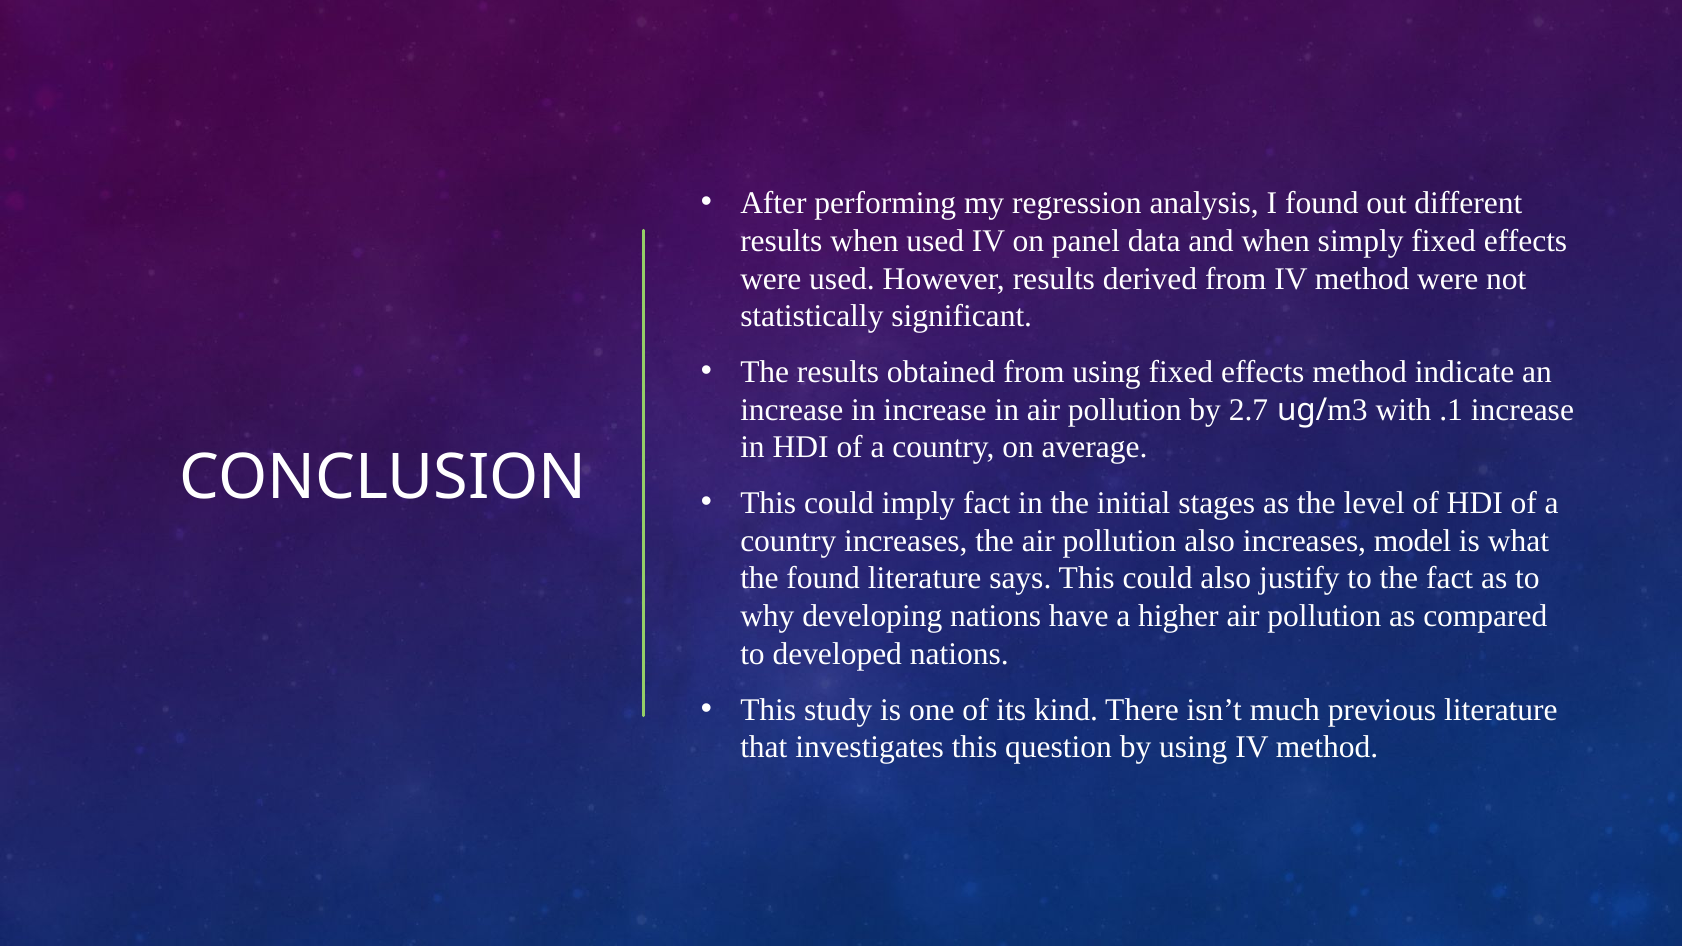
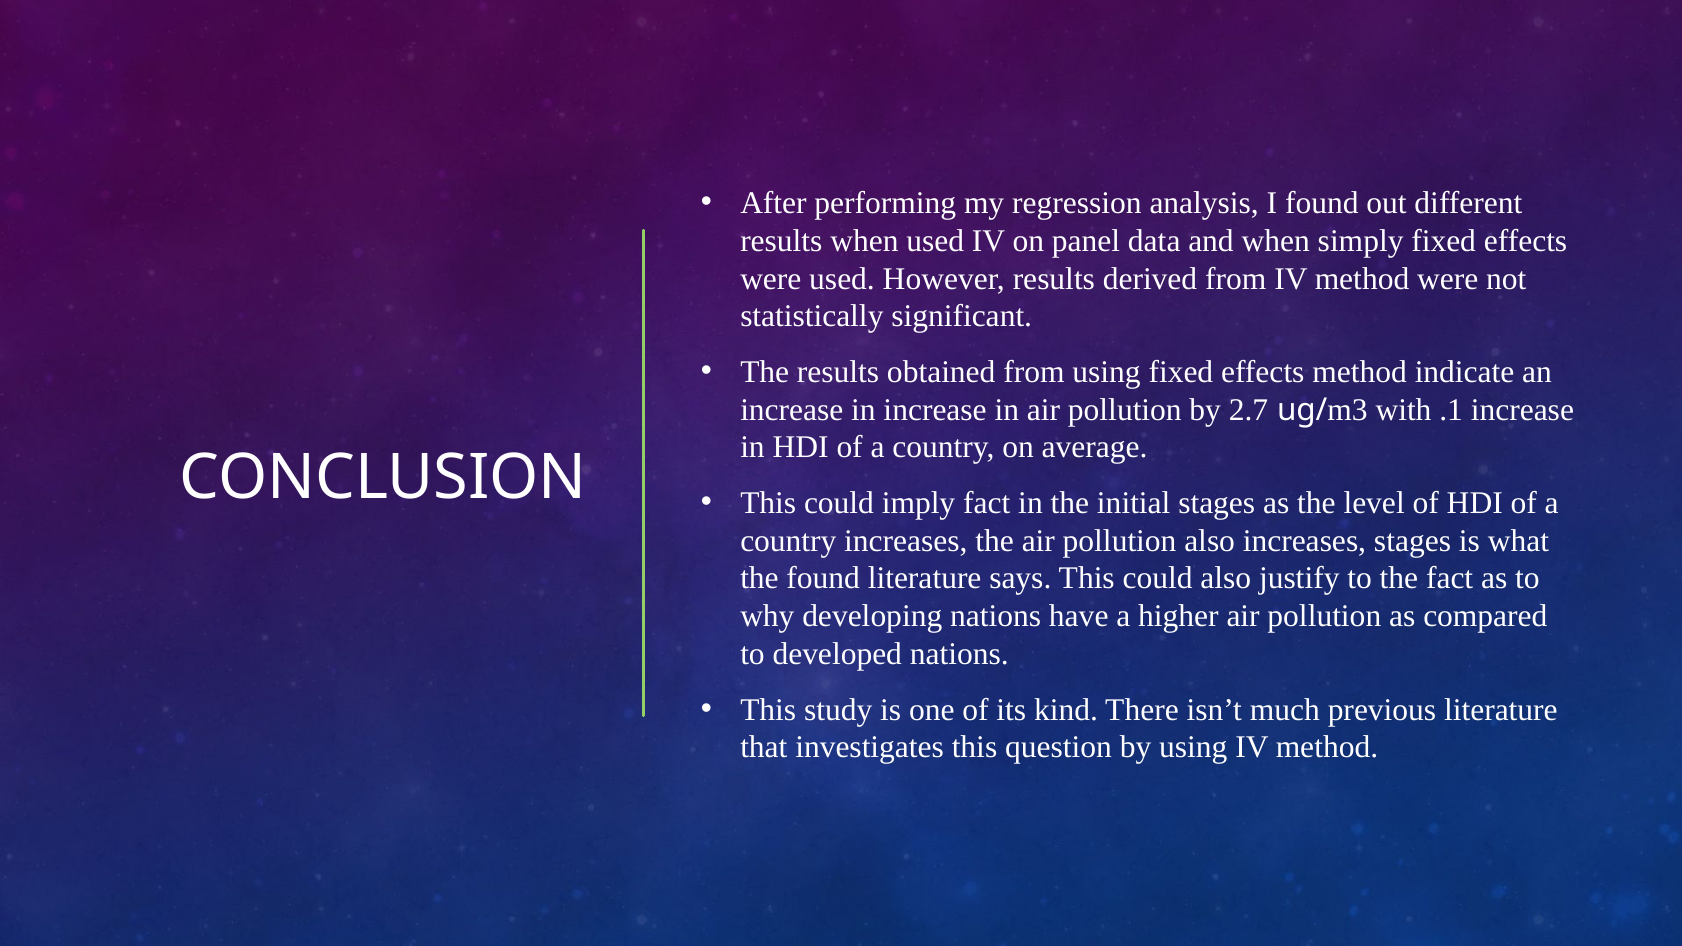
increases model: model -> stages
